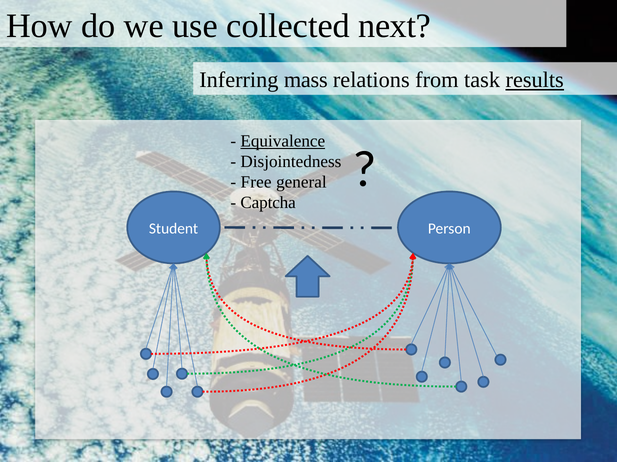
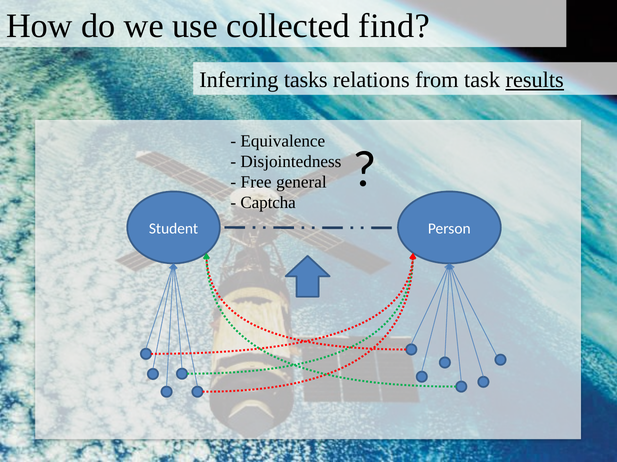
next: next -> find
mass: mass -> tasks
Equivalence underline: present -> none
